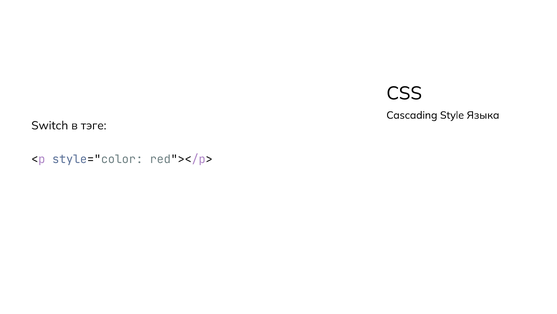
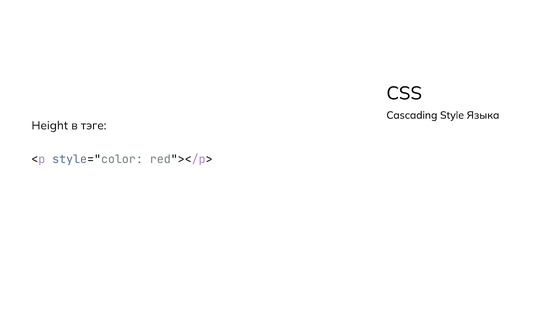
Switch: Switch -> Height
